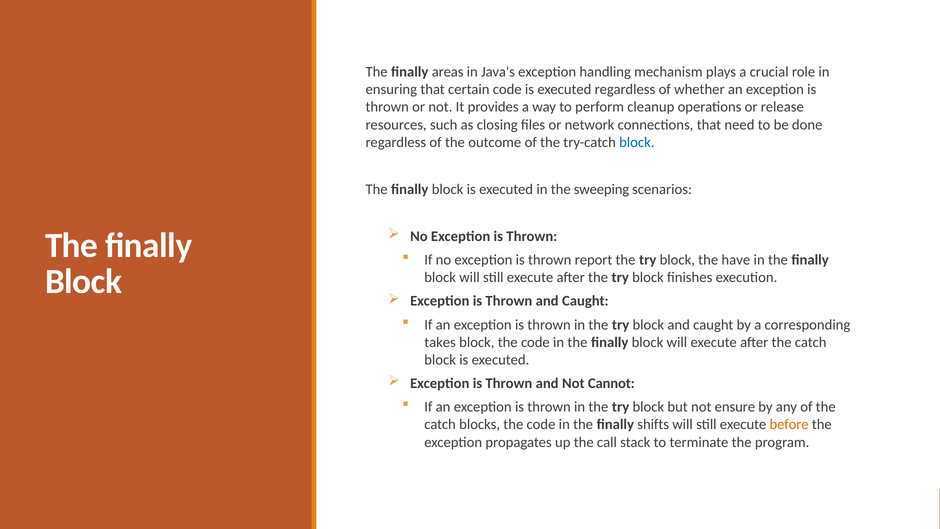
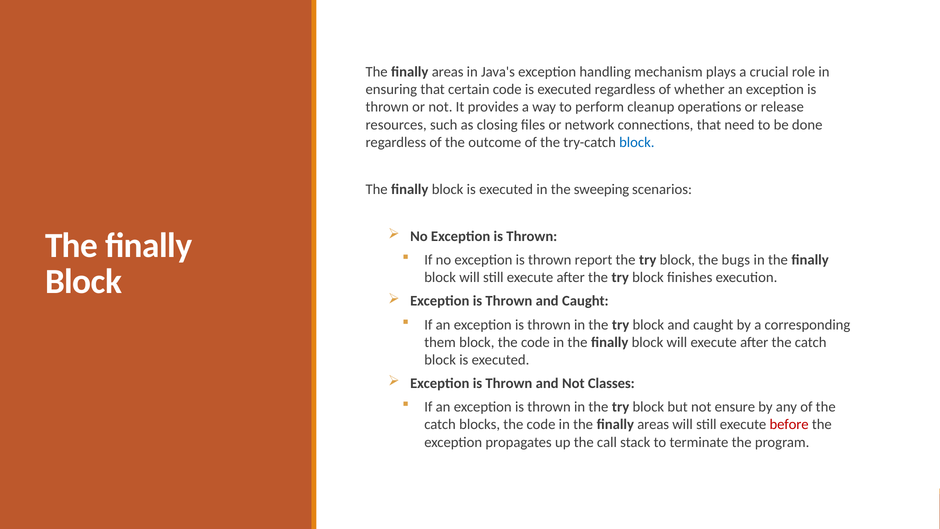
have: have -> bugs
takes: takes -> them
Cannot: Cannot -> Classes
in the finally shifts: shifts -> areas
before colour: orange -> red
